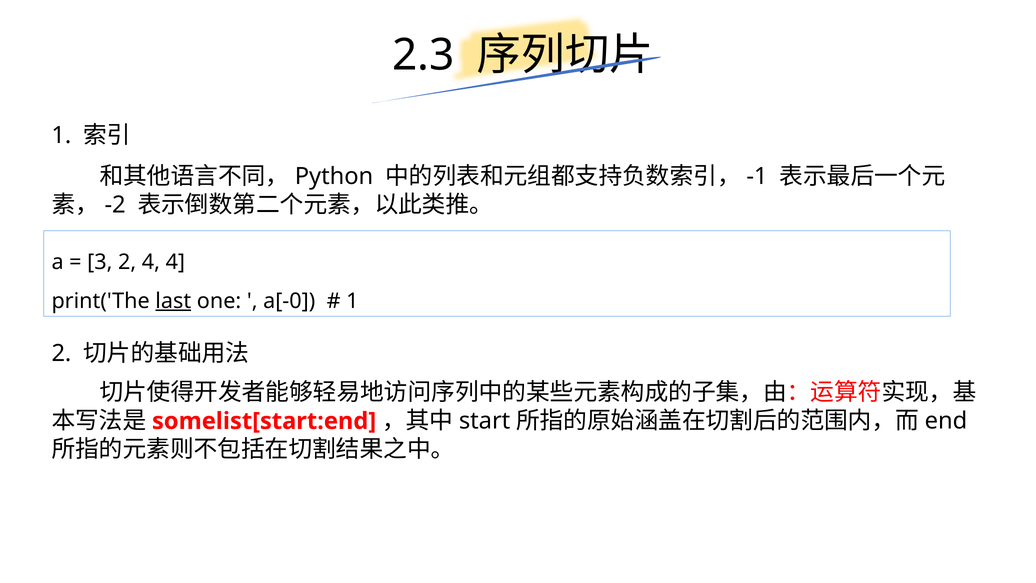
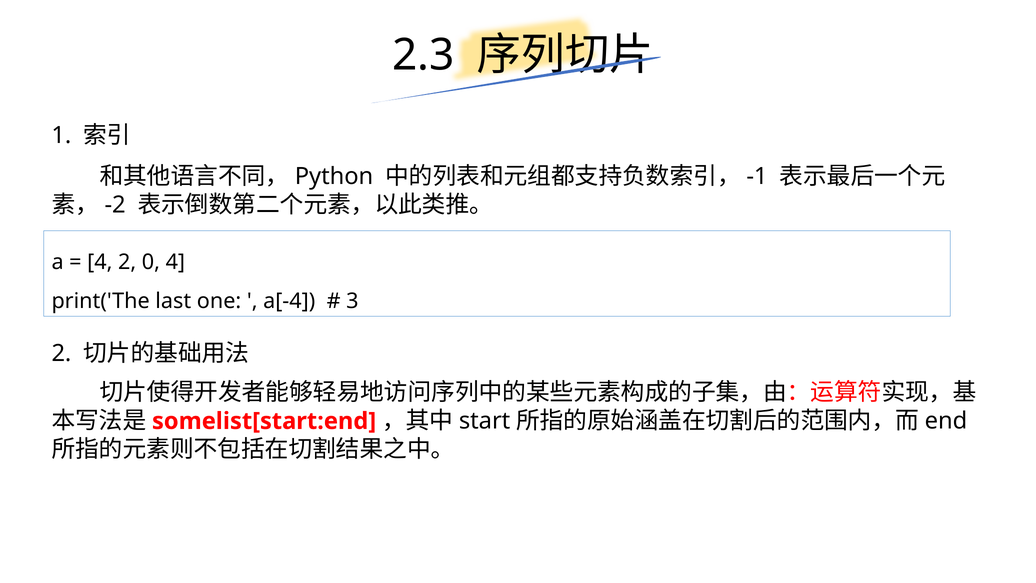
3 at (100, 262): 3 -> 4
2 4: 4 -> 0
last underline: present -> none
a[-0: a[-0 -> a[-4
1 at (352, 301): 1 -> 3
